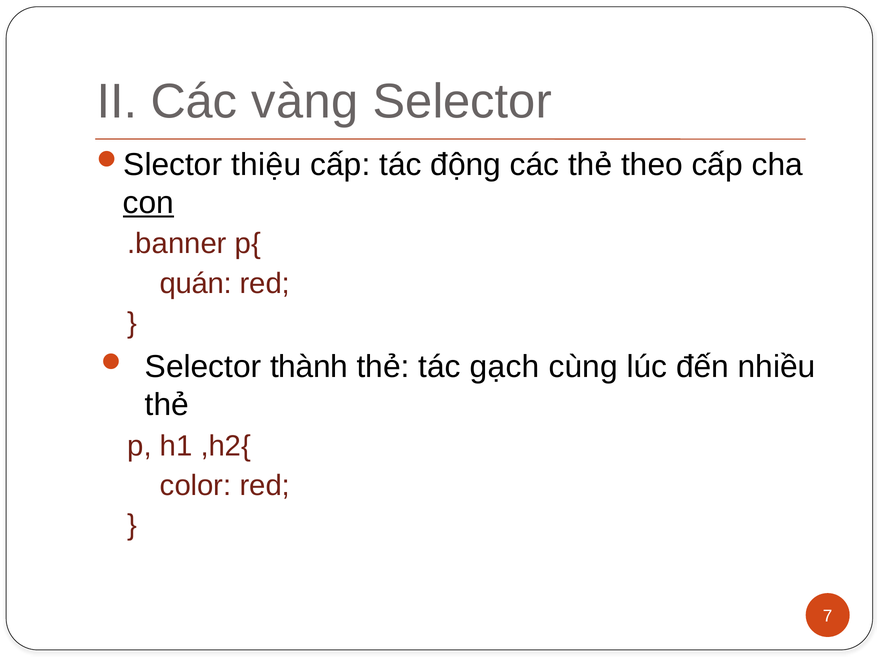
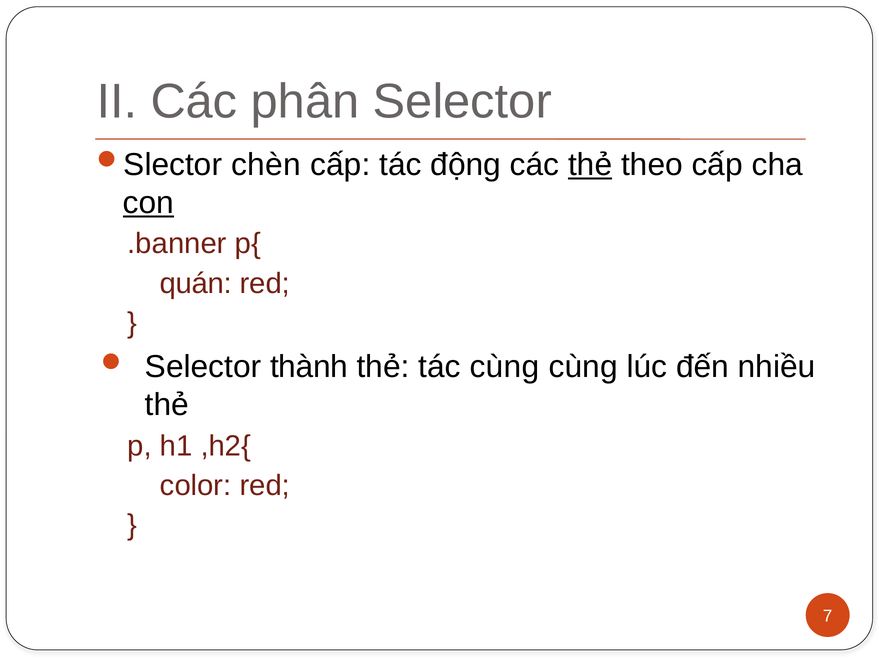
vàng: vàng -> phân
thiệu: thiệu -> chèn
thẻ at (590, 165) underline: none -> present
tác gạch: gạch -> cùng
